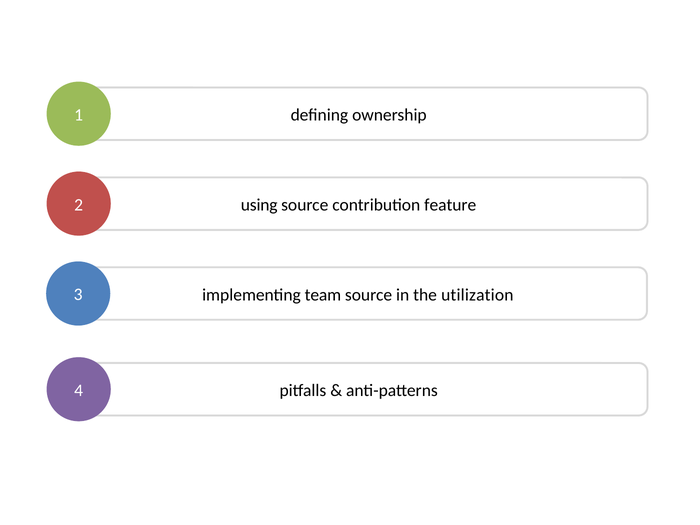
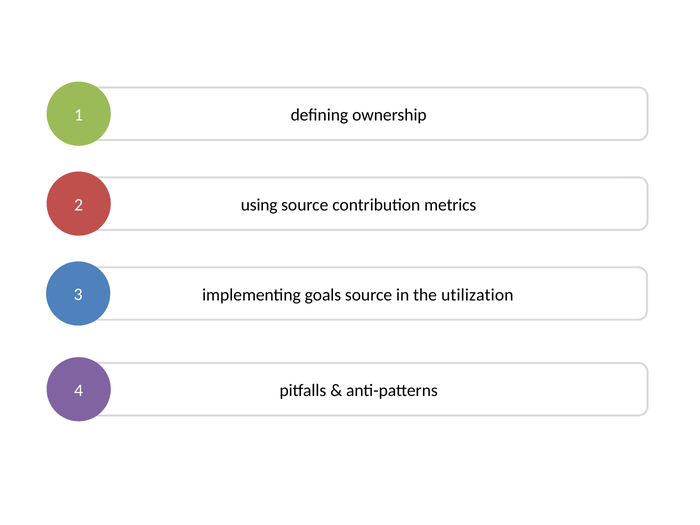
feature: feature -> metrics
team: team -> goals
